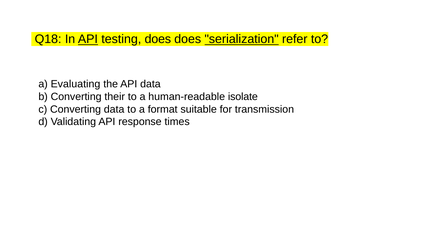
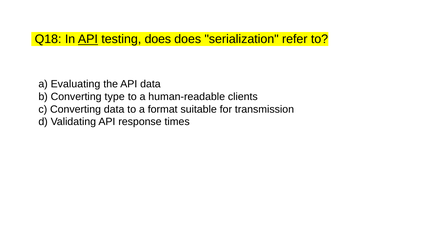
serialization underline: present -> none
their: their -> type
isolate: isolate -> clients
